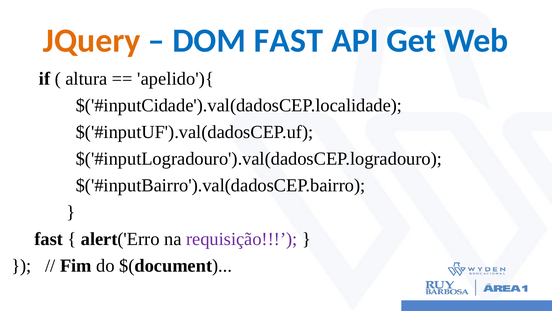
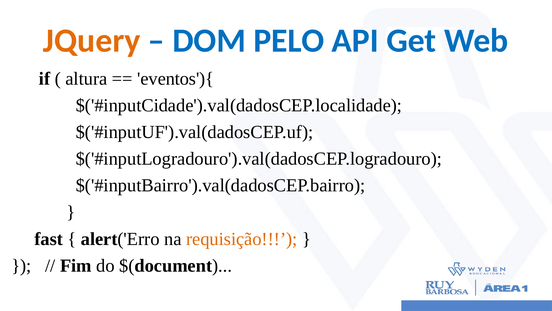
DOM FAST: FAST -> PELO
apelido'){: apelido'){ -> eventos'){
requisição colour: purple -> orange
